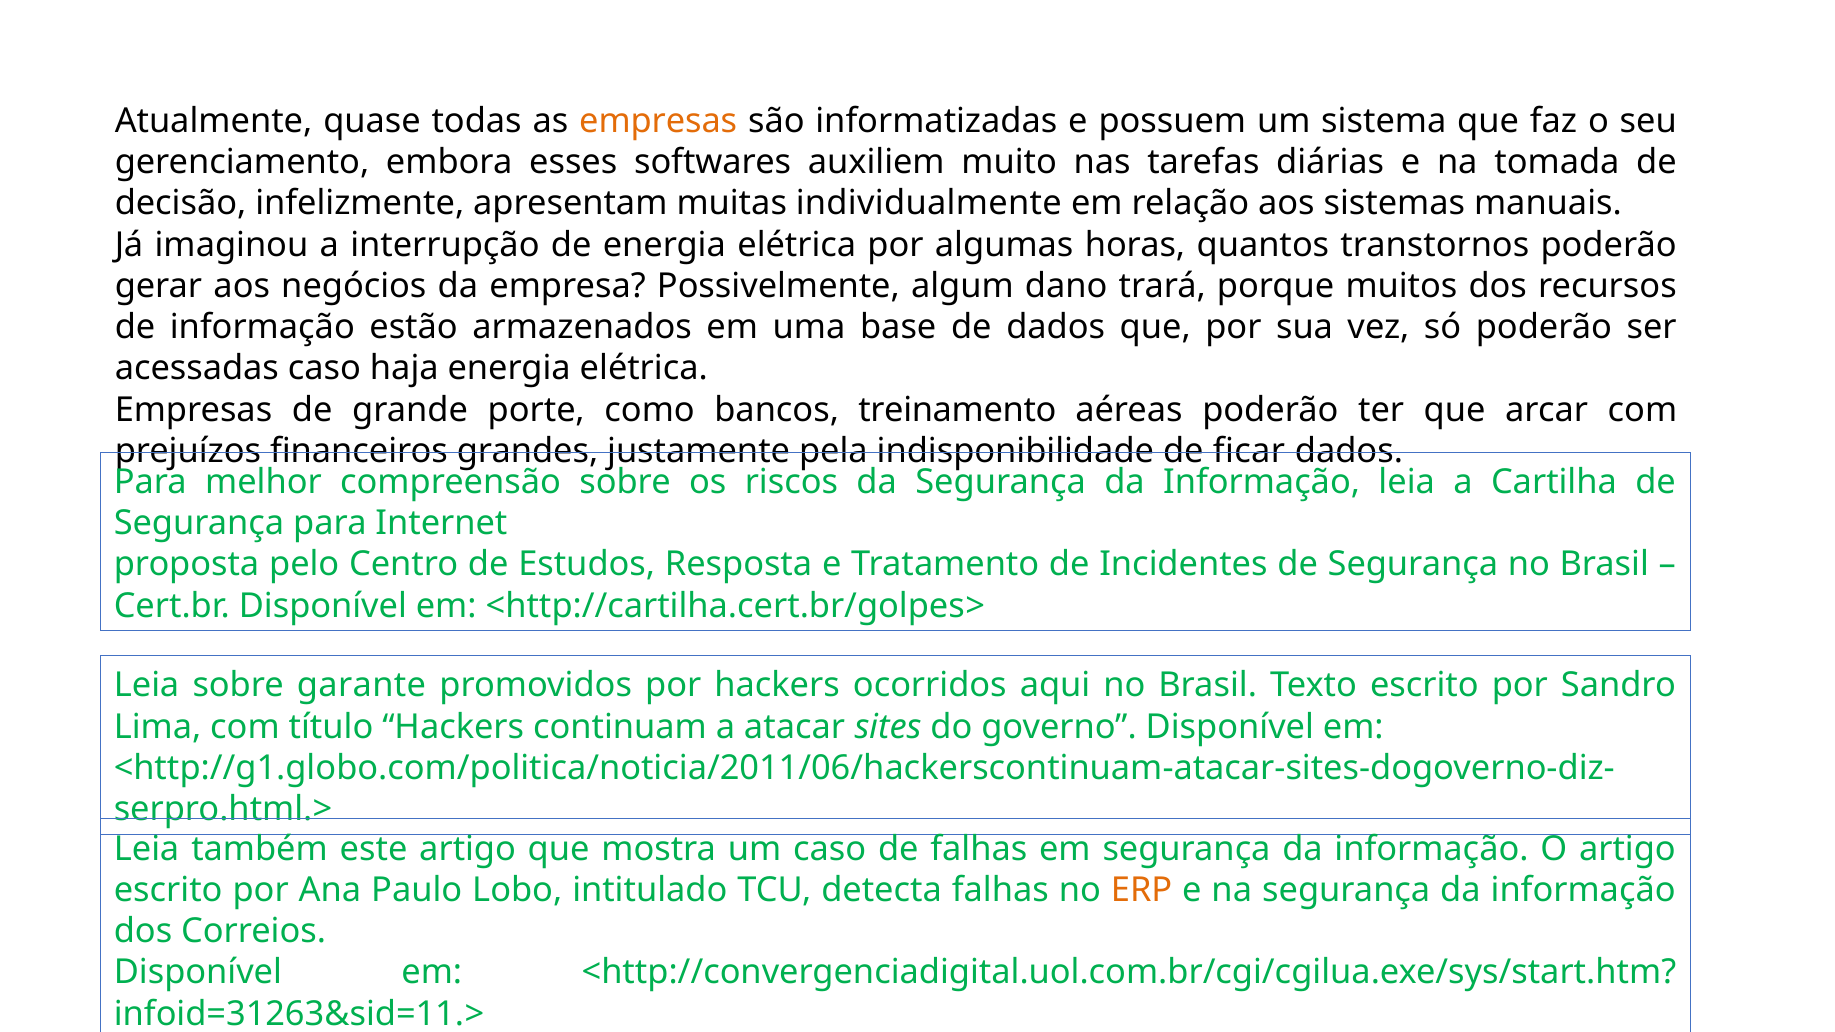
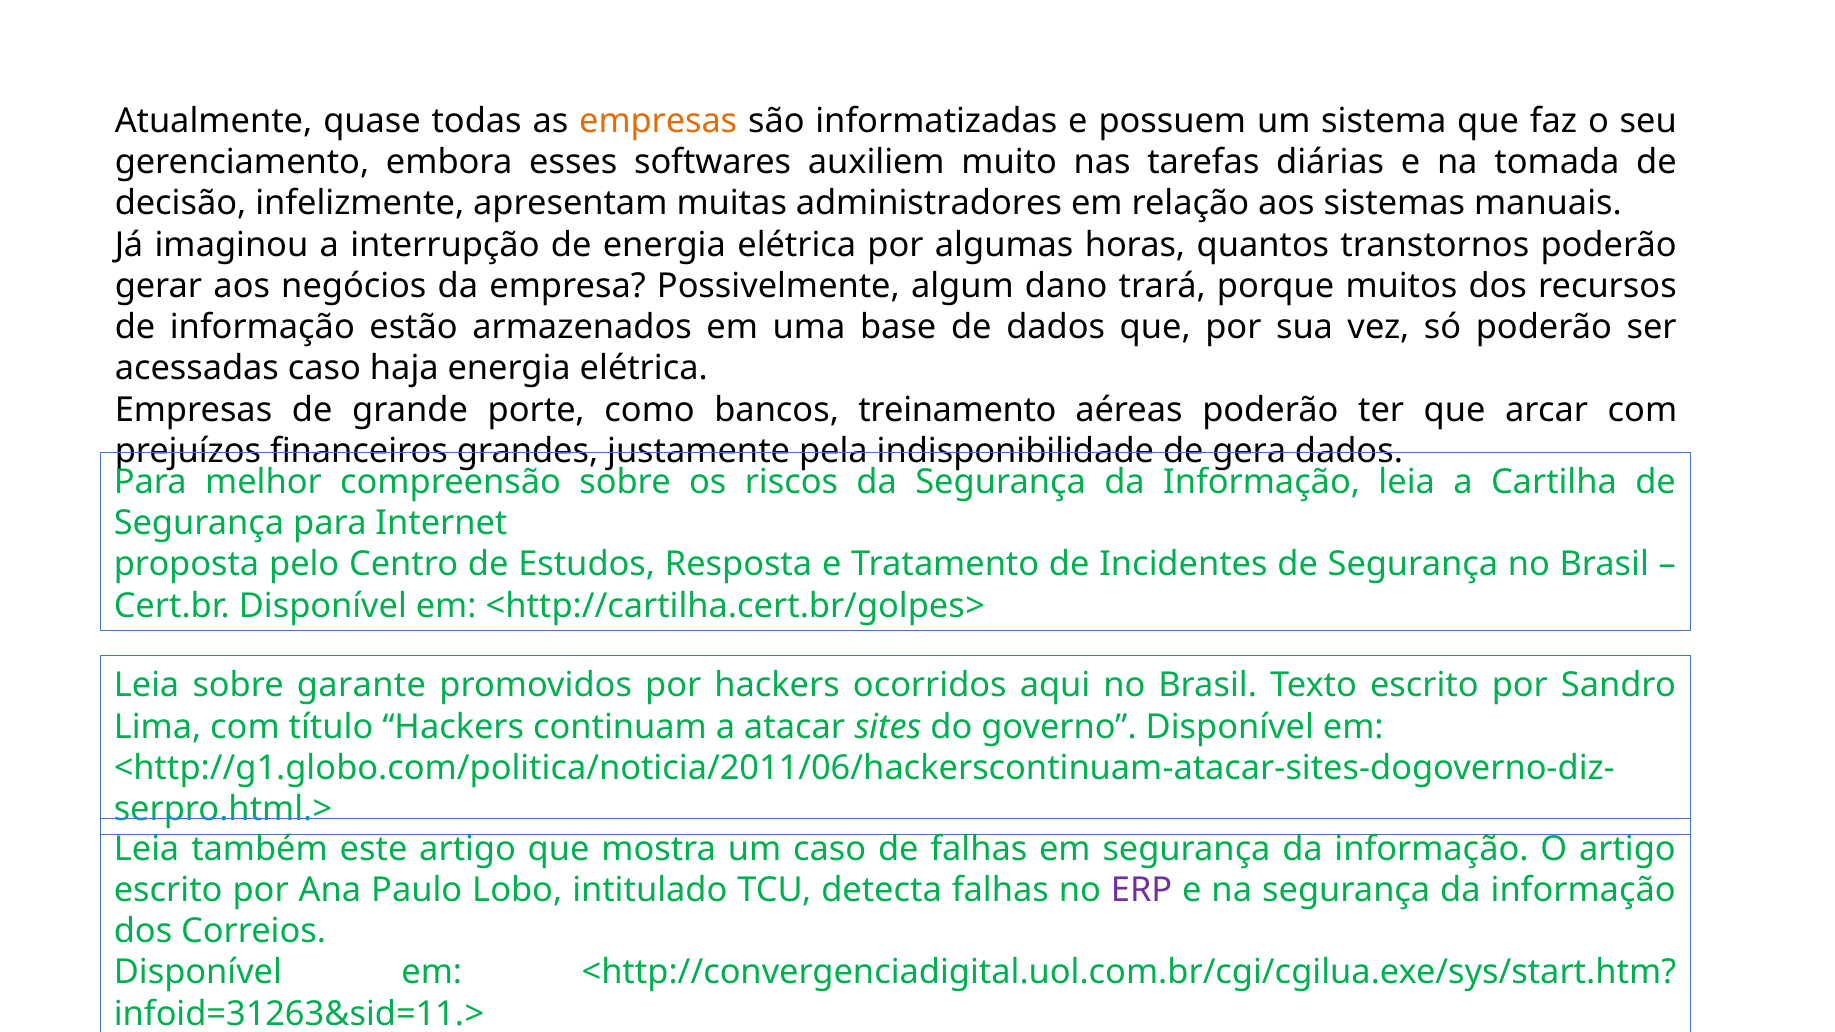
individualmente: individualmente -> administradores
ficar: ficar -> gera
ERP colour: orange -> purple
